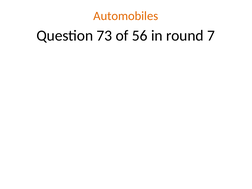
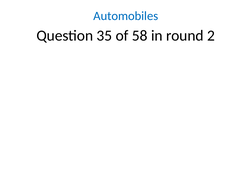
Automobiles colour: orange -> blue
73: 73 -> 35
56: 56 -> 58
7: 7 -> 2
